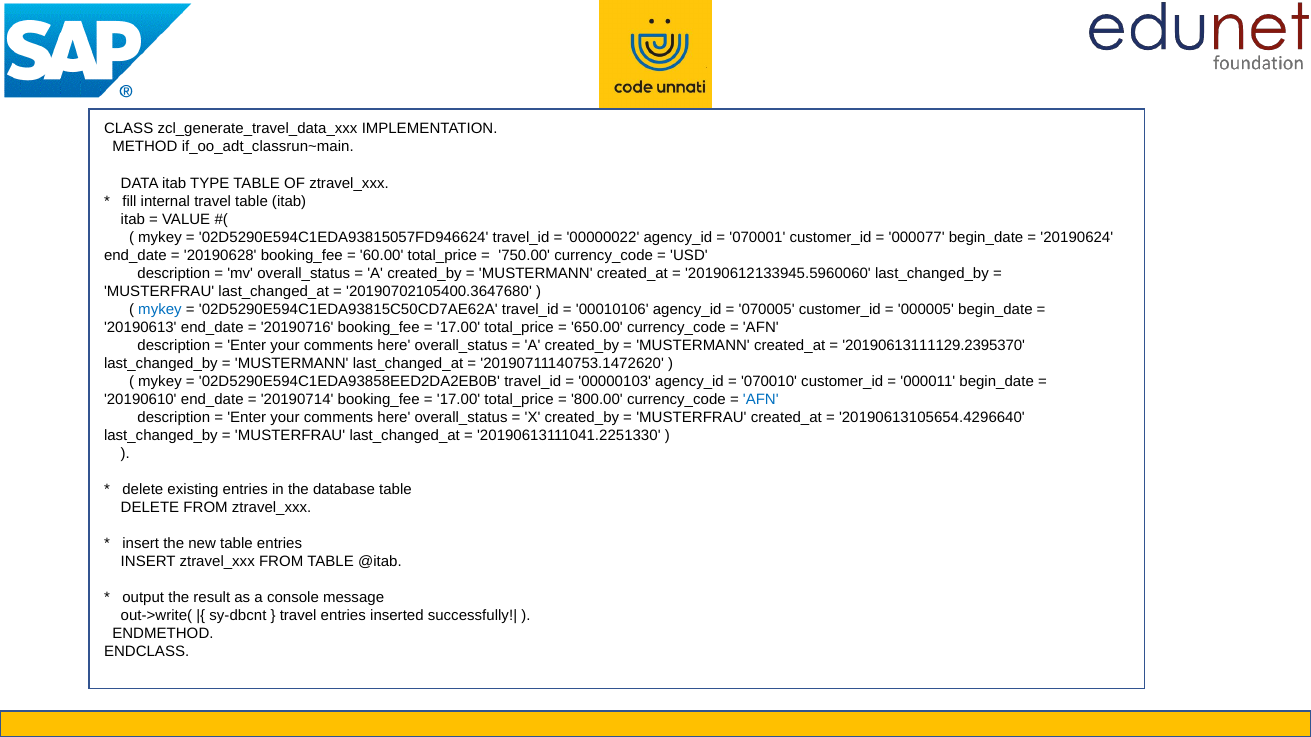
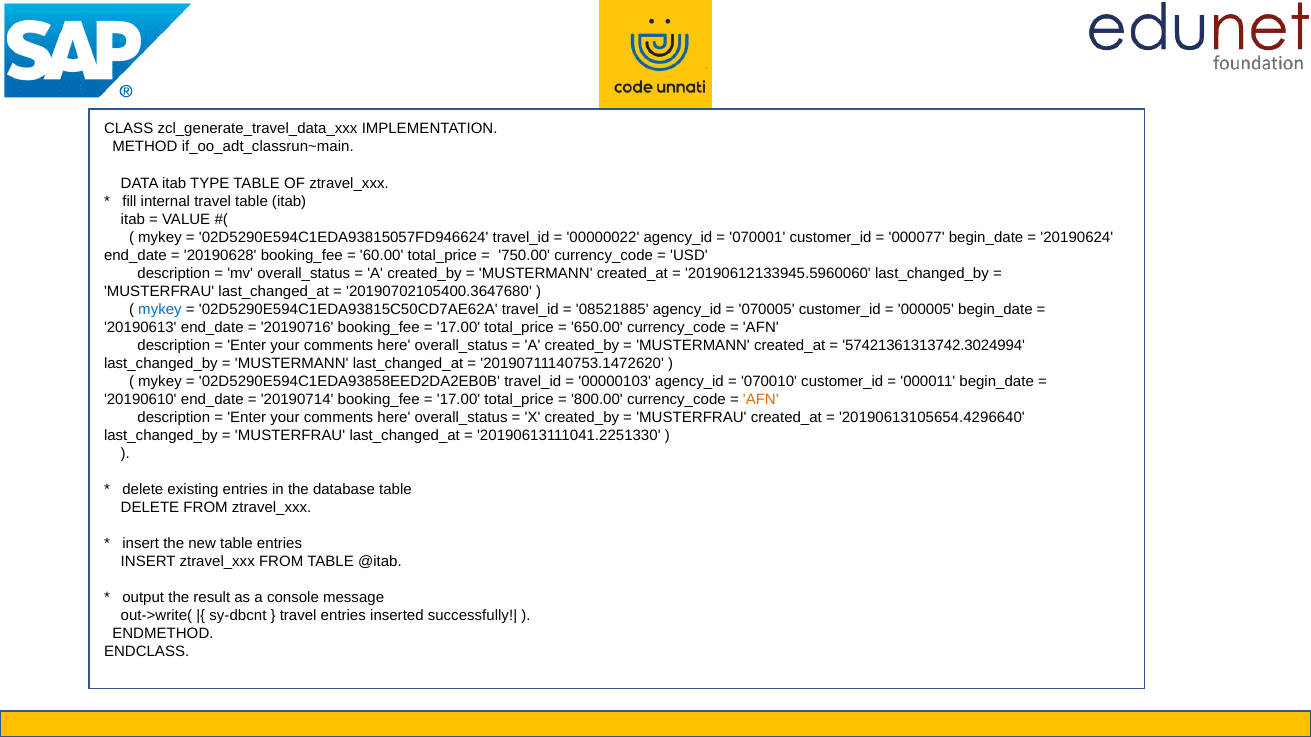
00010106: 00010106 -> 08521885
20190613111129.2395370: 20190613111129.2395370 -> 57421361313742.3024994
AFN at (761, 400) colour: blue -> orange
